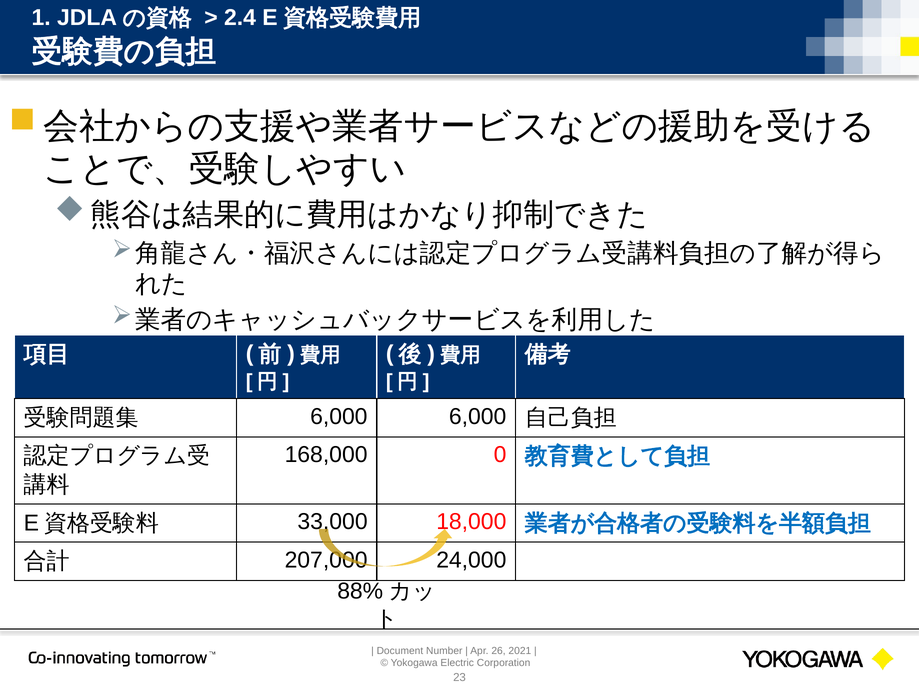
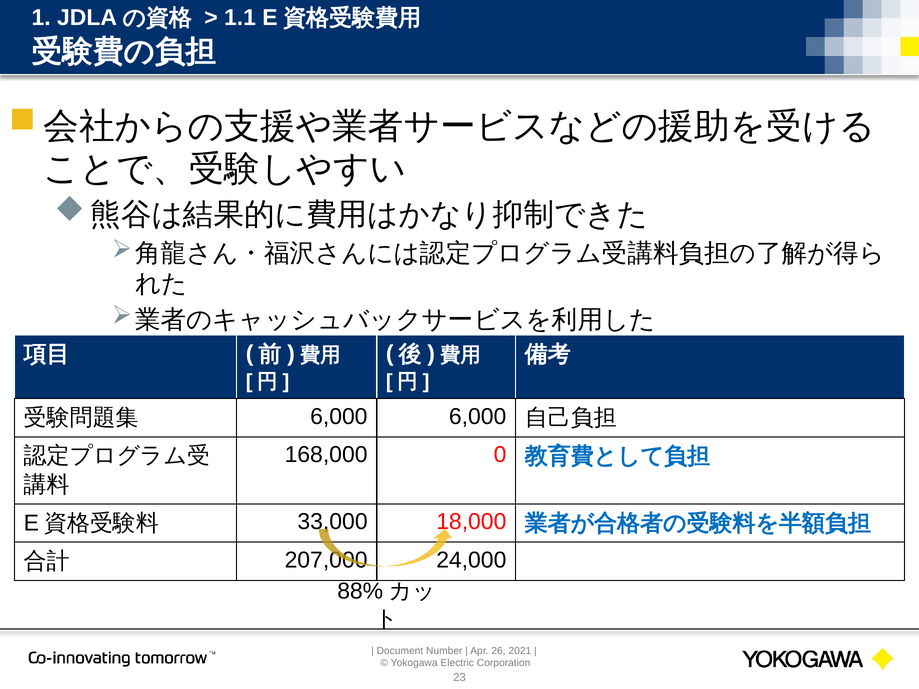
2.4: 2.4 -> 1.1
